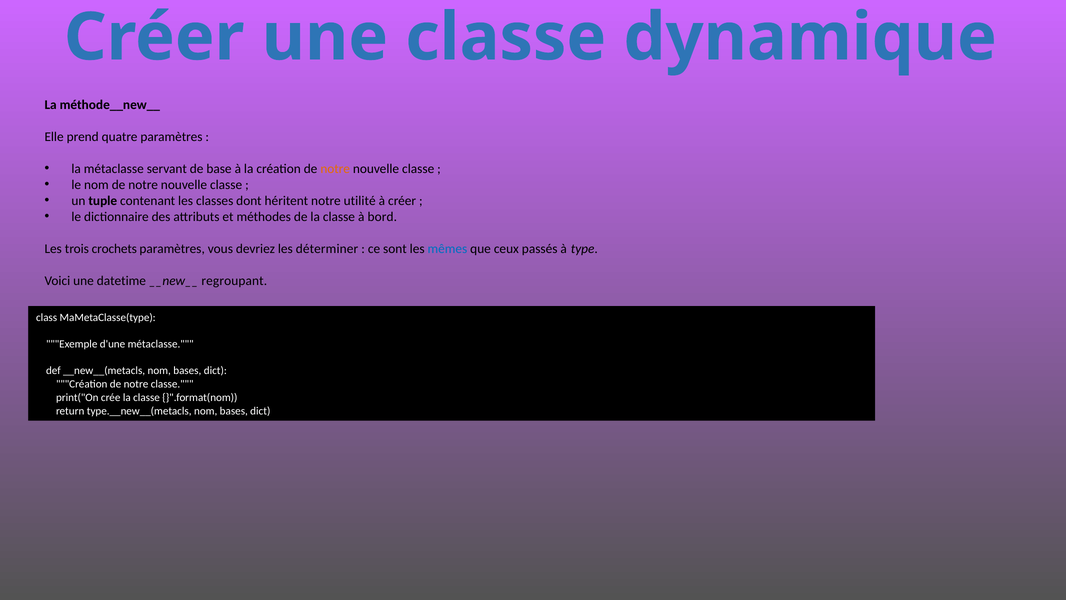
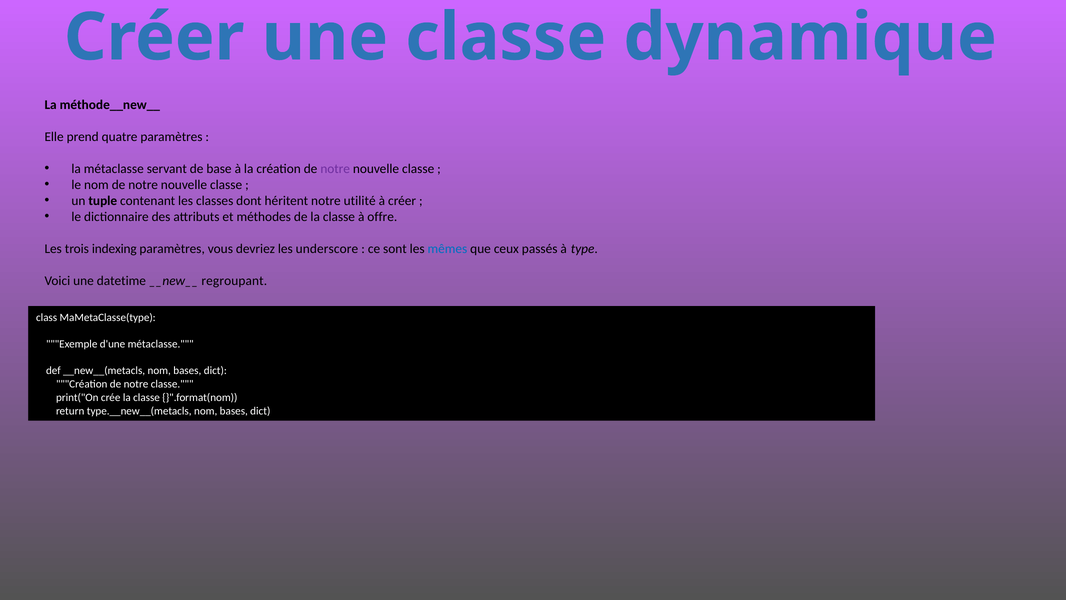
notre at (335, 169) colour: orange -> purple
bord: bord -> offre
crochets: crochets -> indexing
déterminer: déterminer -> underscore
